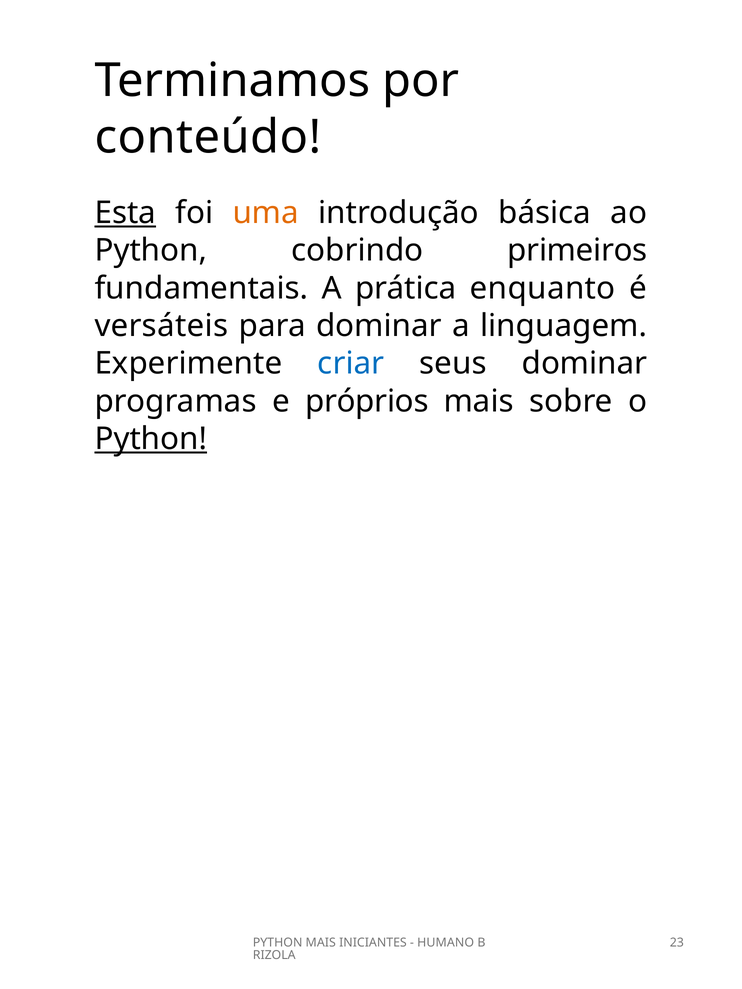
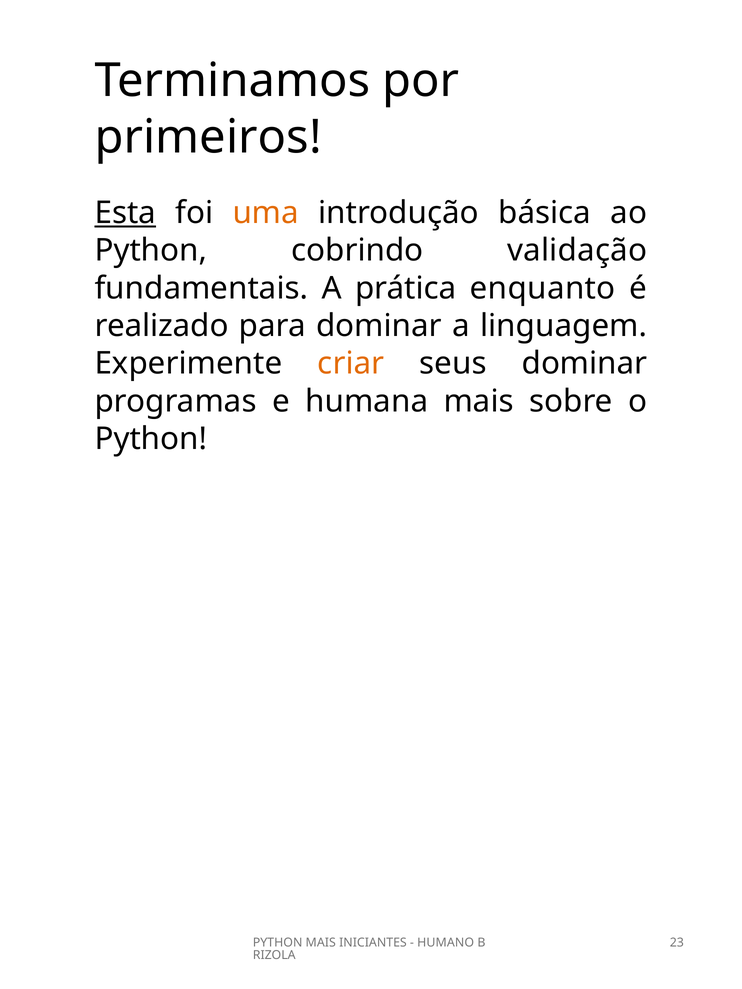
conteúdo: conteúdo -> primeiros
primeiros: primeiros -> validação
versáteis: versáteis -> realizado
criar colour: blue -> orange
próprios: próprios -> humana
Python at (151, 439) underline: present -> none
